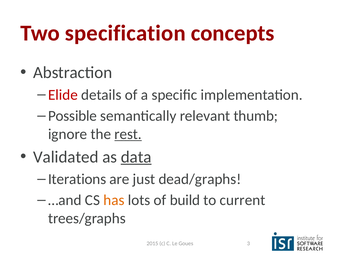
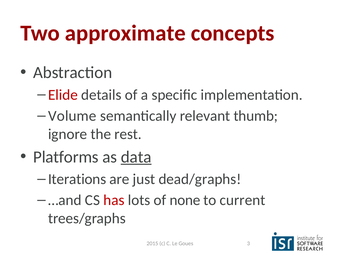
specification: specification -> approximate
Possible: Possible -> Volume
rest underline: present -> none
Validated: Validated -> Platforms
has colour: orange -> red
build: build -> none
